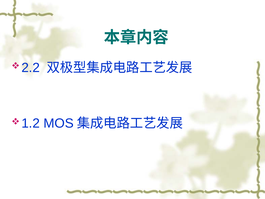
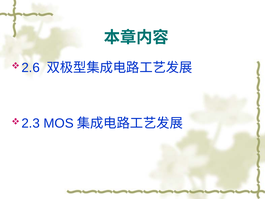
2.2: 2.2 -> 2.6
1.2: 1.2 -> 2.3
